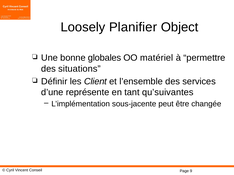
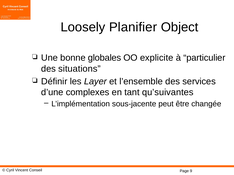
matériel: matériel -> explicite
permettre: permettre -> particulier
Client: Client -> Layer
représente: représente -> complexes
